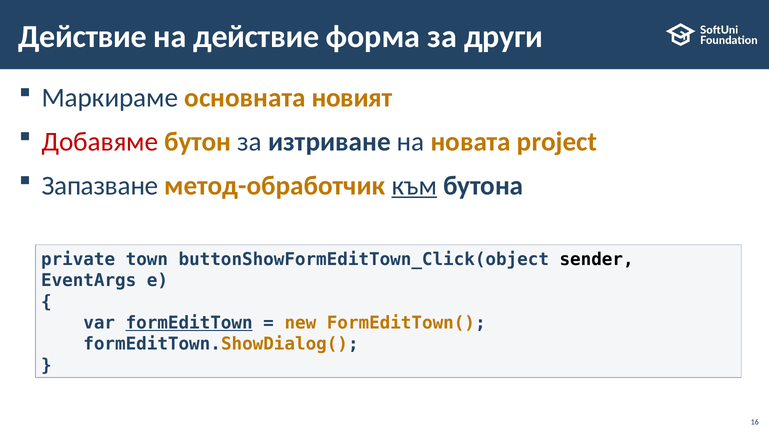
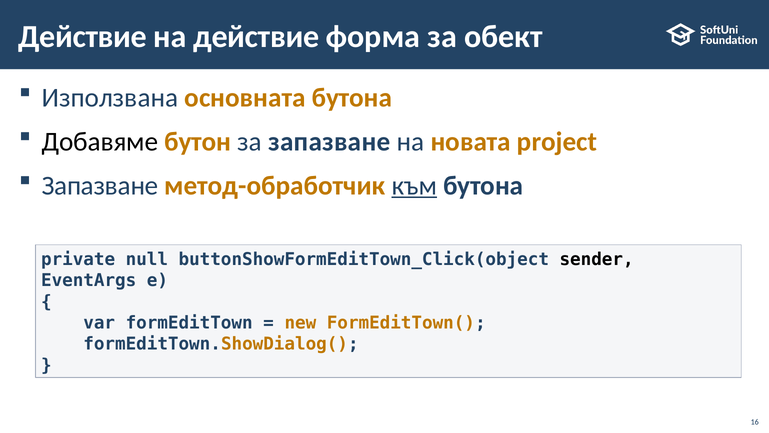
други: други -> обект
Маркираме: Маркираме -> Използвана
основната новият: новият -> бутона
Добавяме colour: red -> black
за изтриване: изтриване -> запазване
town: town -> null
formEditTown underline: present -> none
